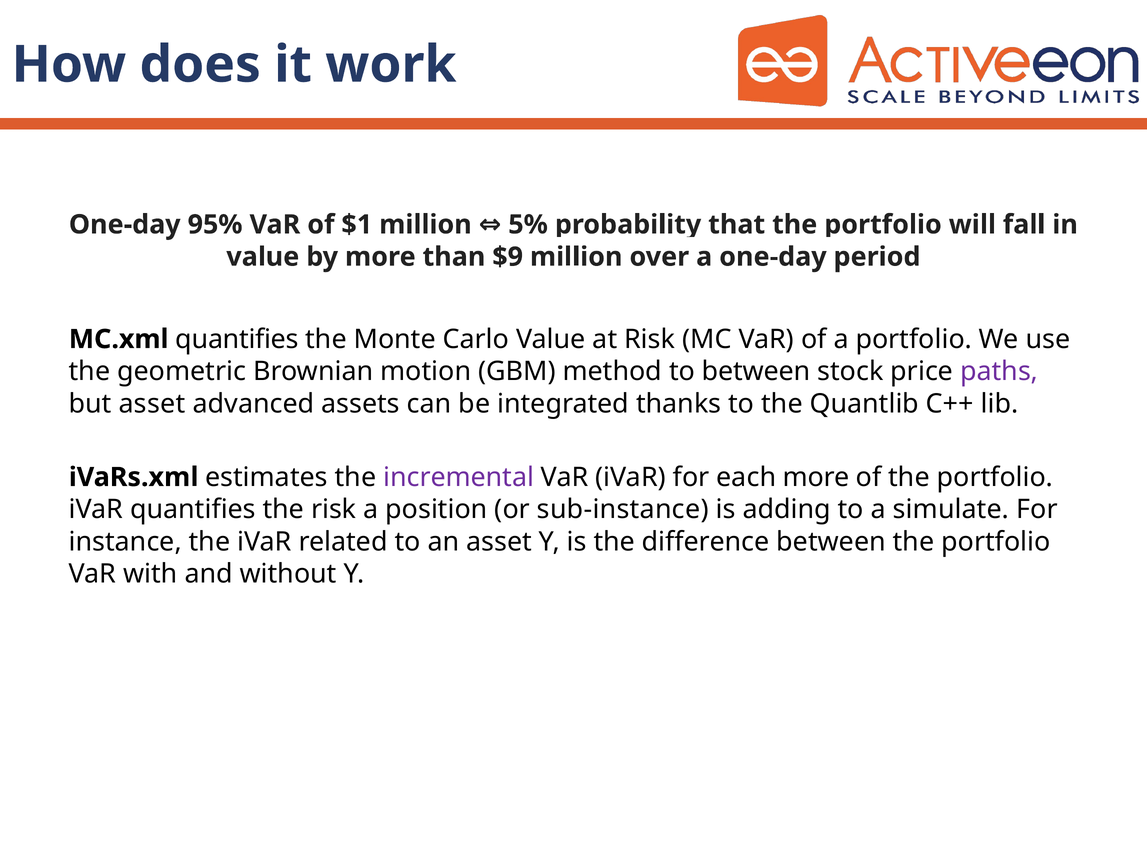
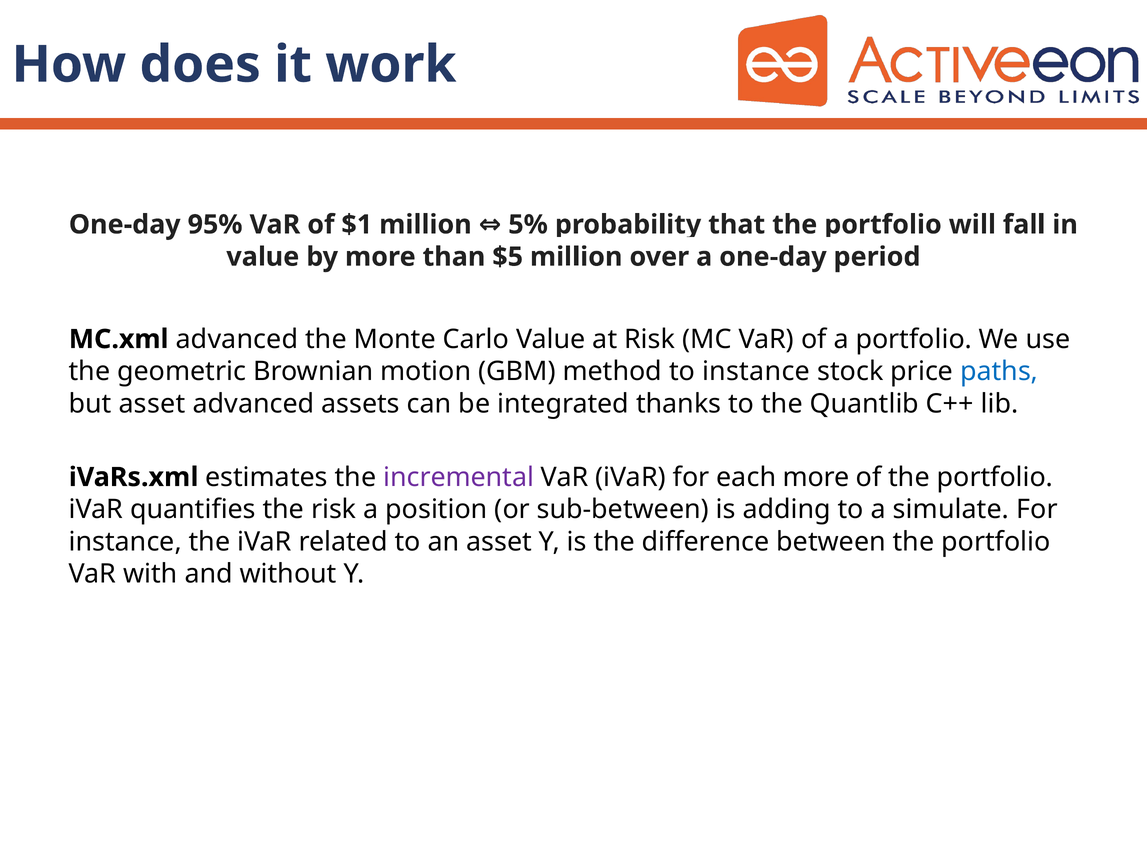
$9: $9 -> $5
MC.xml quantifies: quantifies -> advanced
to between: between -> instance
paths colour: purple -> blue
sub-instance: sub-instance -> sub-between
